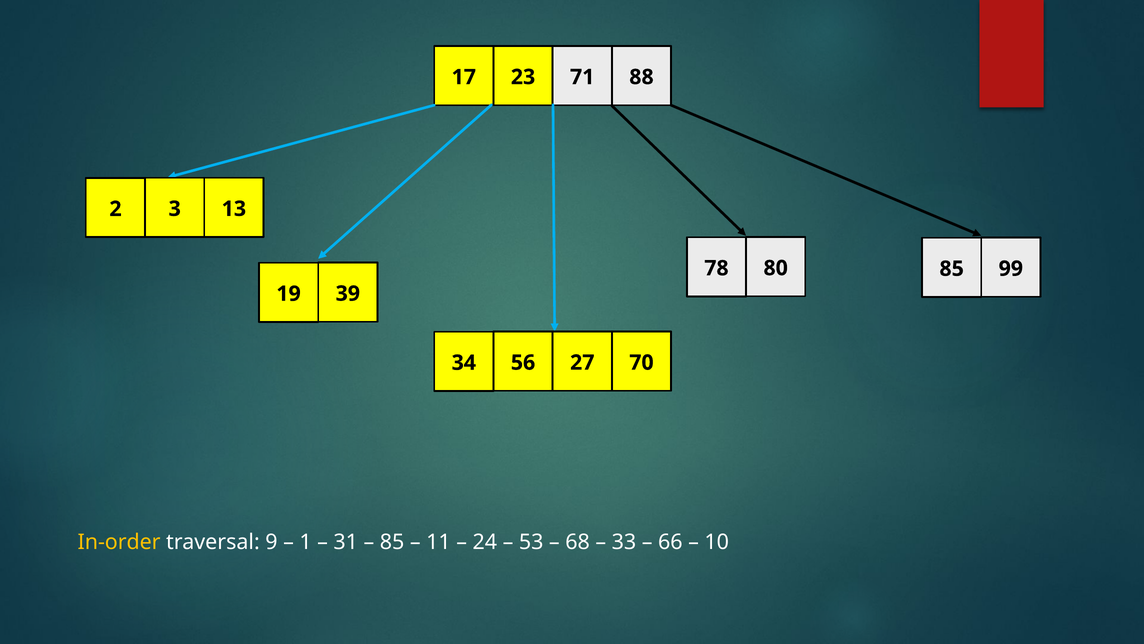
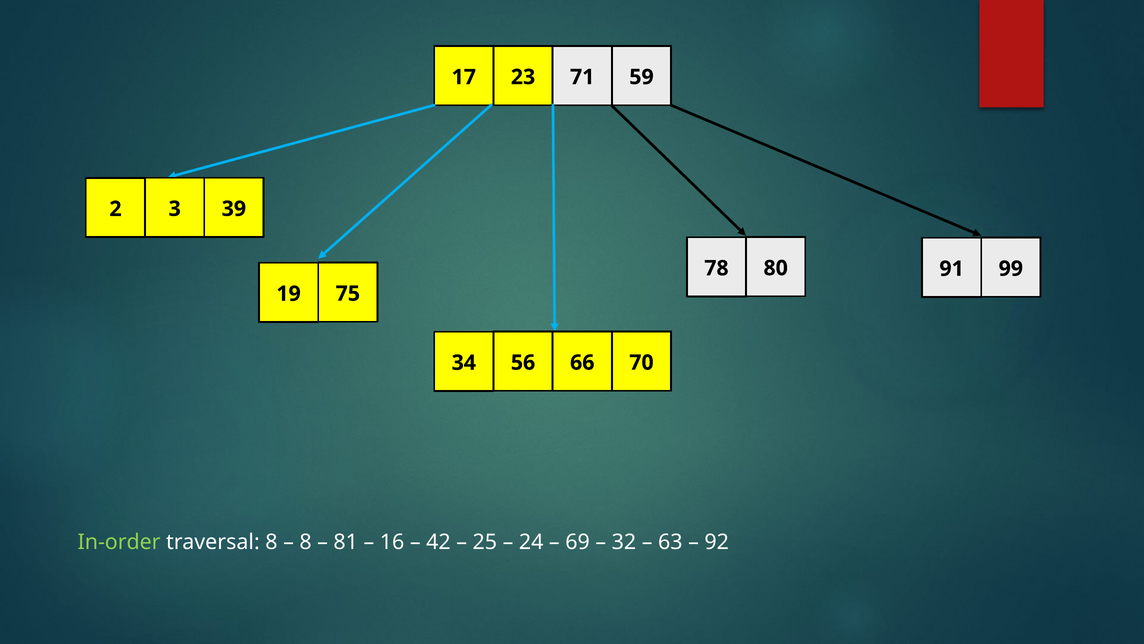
88: 88 -> 59
13: 13 -> 39
80 85: 85 -> 91
39: 39 -> 75
27: 27 -> 66
In-order colour: yellow -> light green
traversal 9: 9 -> 8
1 at (306, 542): 1 -> 8
31: 31 -> 81
85 at (392, 542): 85 -> 16
11: 11 -> 42
24: 24 -> 25
53: 53 -> 24
68: 68 -> 69
33: 33 -> 32
66: 66 -> 63
10: 10 -> 92
